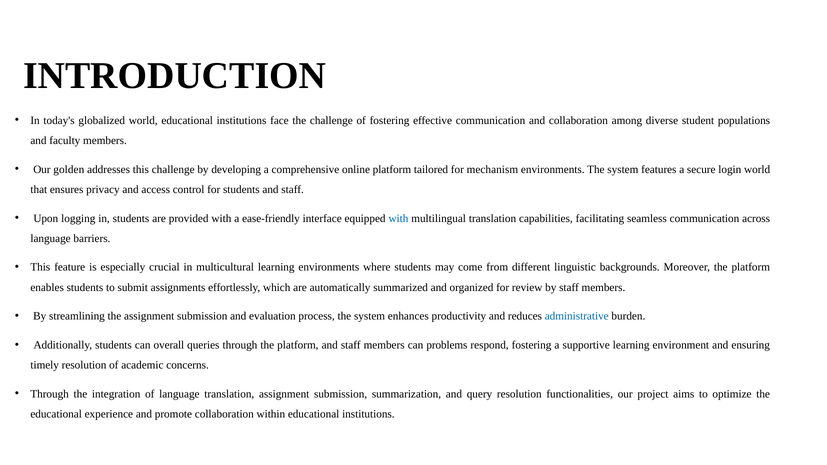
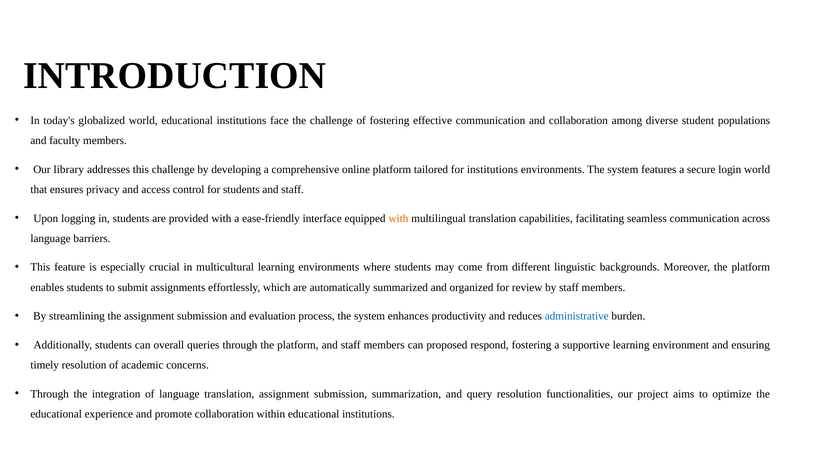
golden: golden -> library
for mechanism: mechanism -> institutions
with at (398, 218) colour: blue -> orange
problems: problems -> proposed
